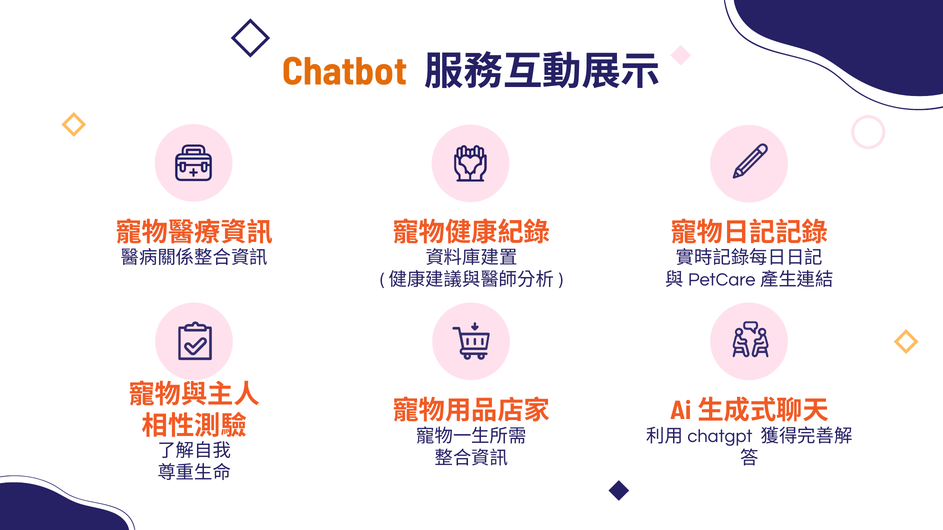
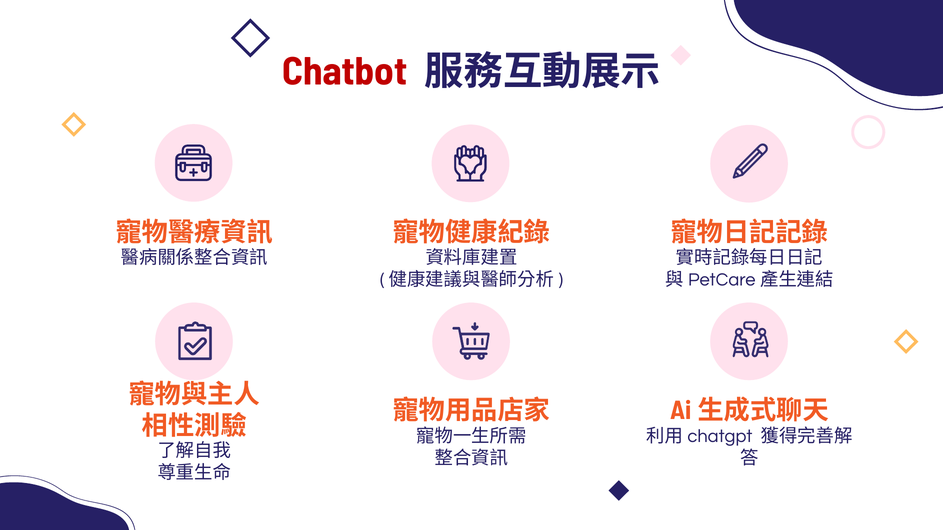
Chatbot colour: orange -> red
